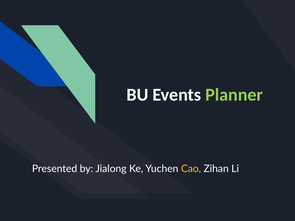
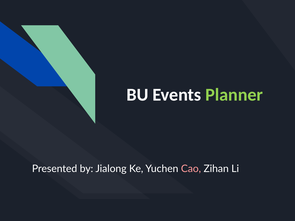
Cao colour: yellow -> pink
